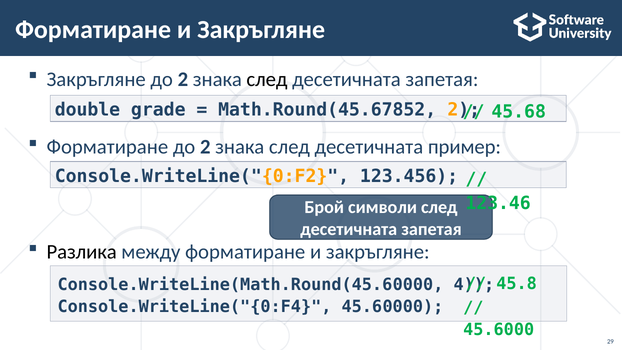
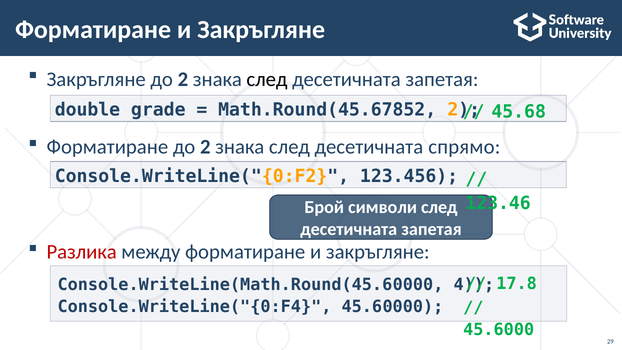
пример: пример -> спрямо
Разлика colour: black -> red
45.8: 45.8 -> 17.8
